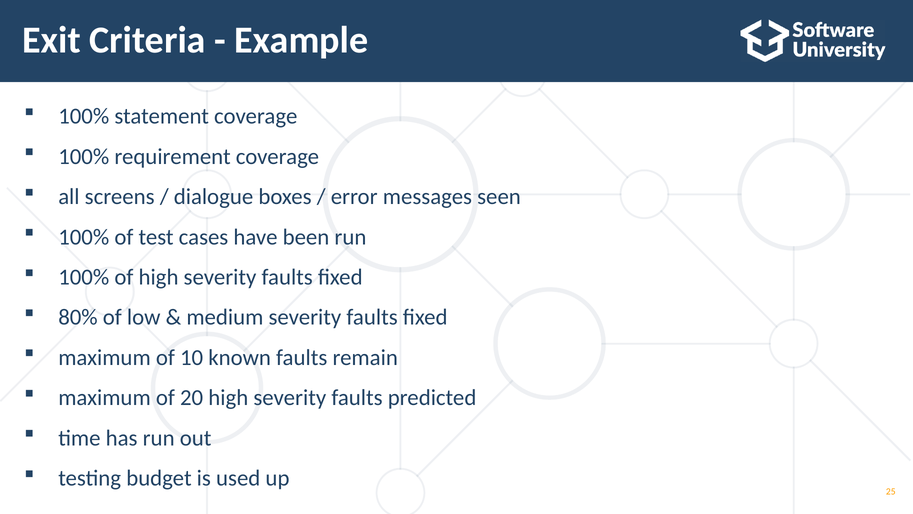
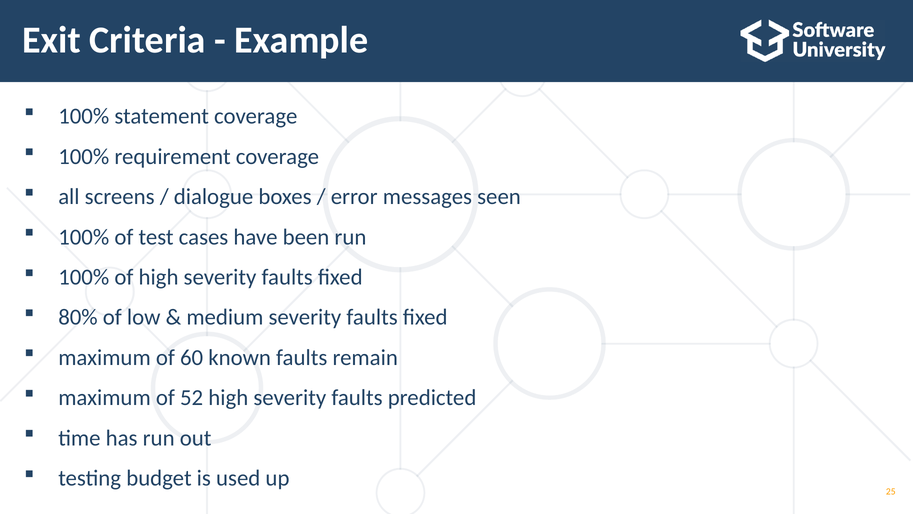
10: 10 -> 60
20: 20 -> 52
